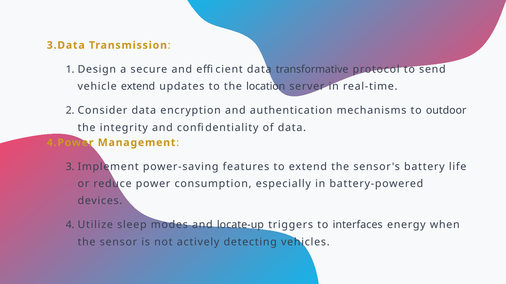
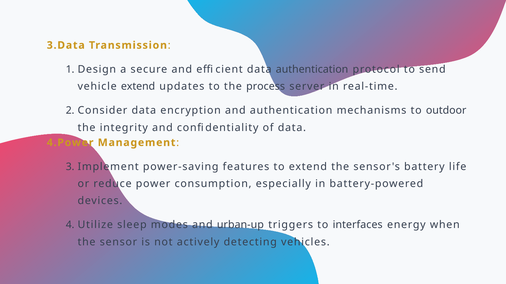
data transformative: transformative -> authentication
location: location -> process
locate-up: locate-up -> urban-up
